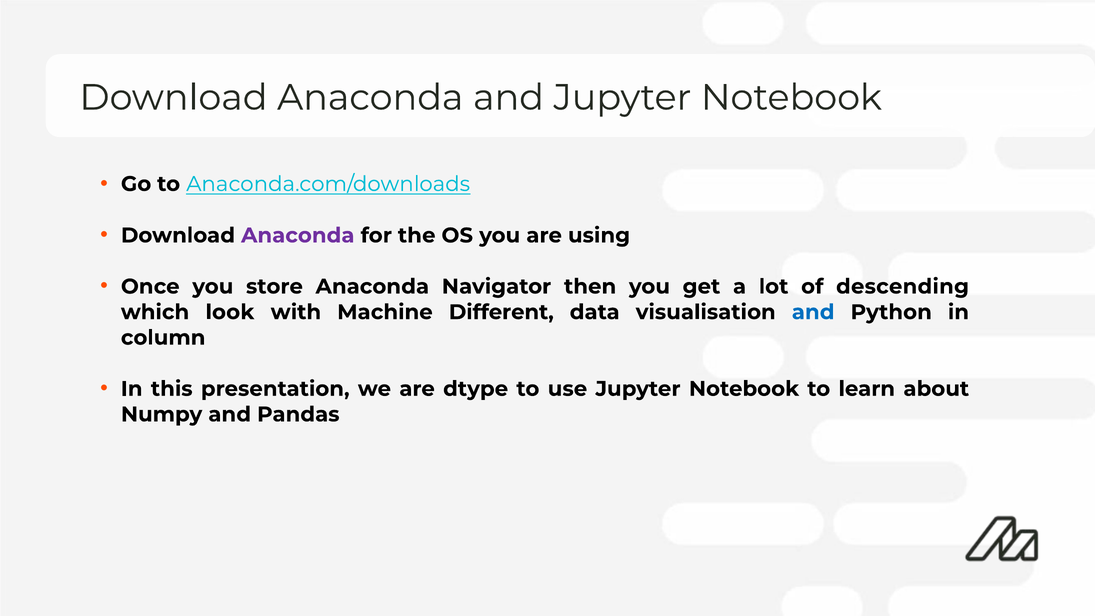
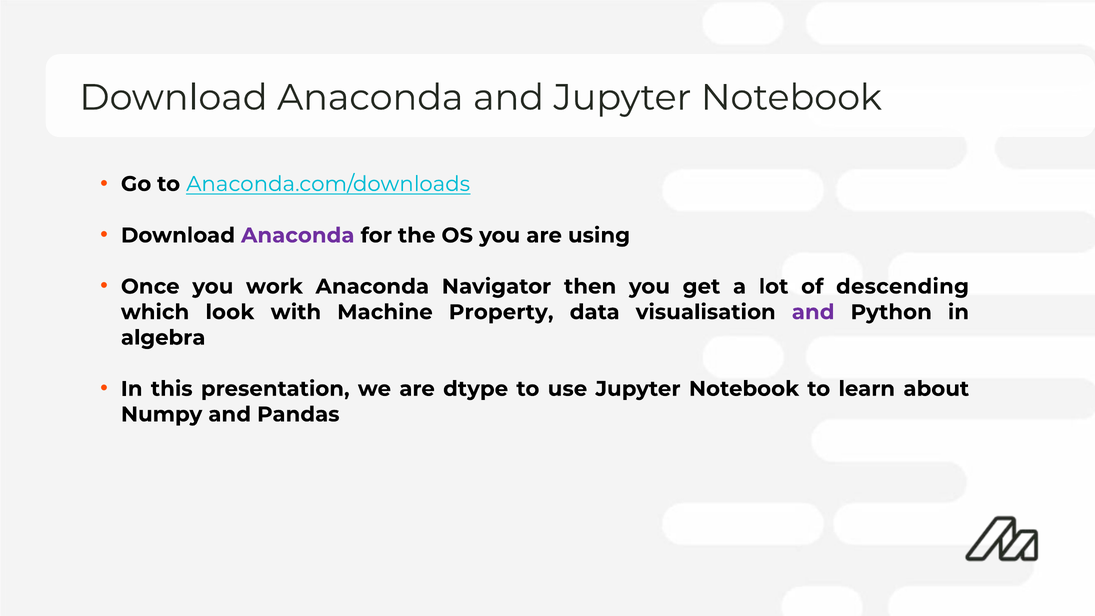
store: store -> work
Different: Different -> Property
and at (813, 312) colour: blue -> purple
column: column -> algebra
